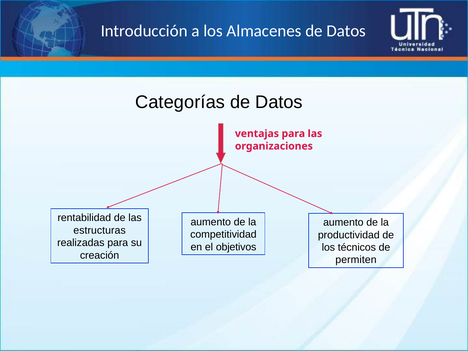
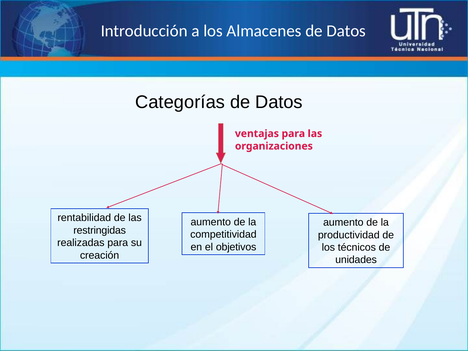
estructuras: estructuras -> restringidas
permiten: permiten -> unidades
